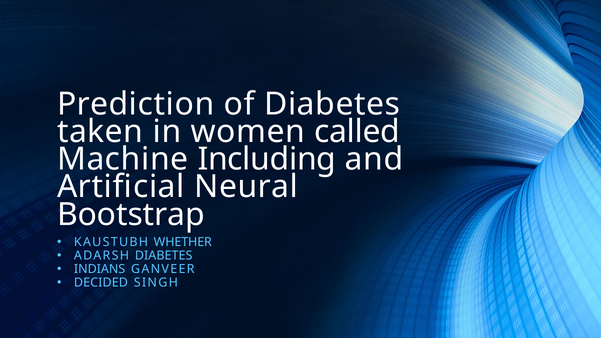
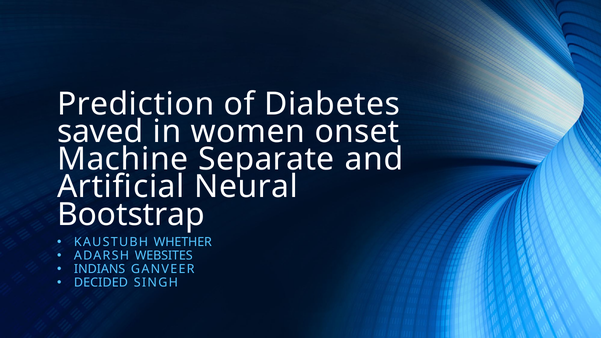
taken: taken -> saved
called: called -> onset
Including: Including -> Separate
ADARSH DIABETES: DIABETES -> WEBSITES
